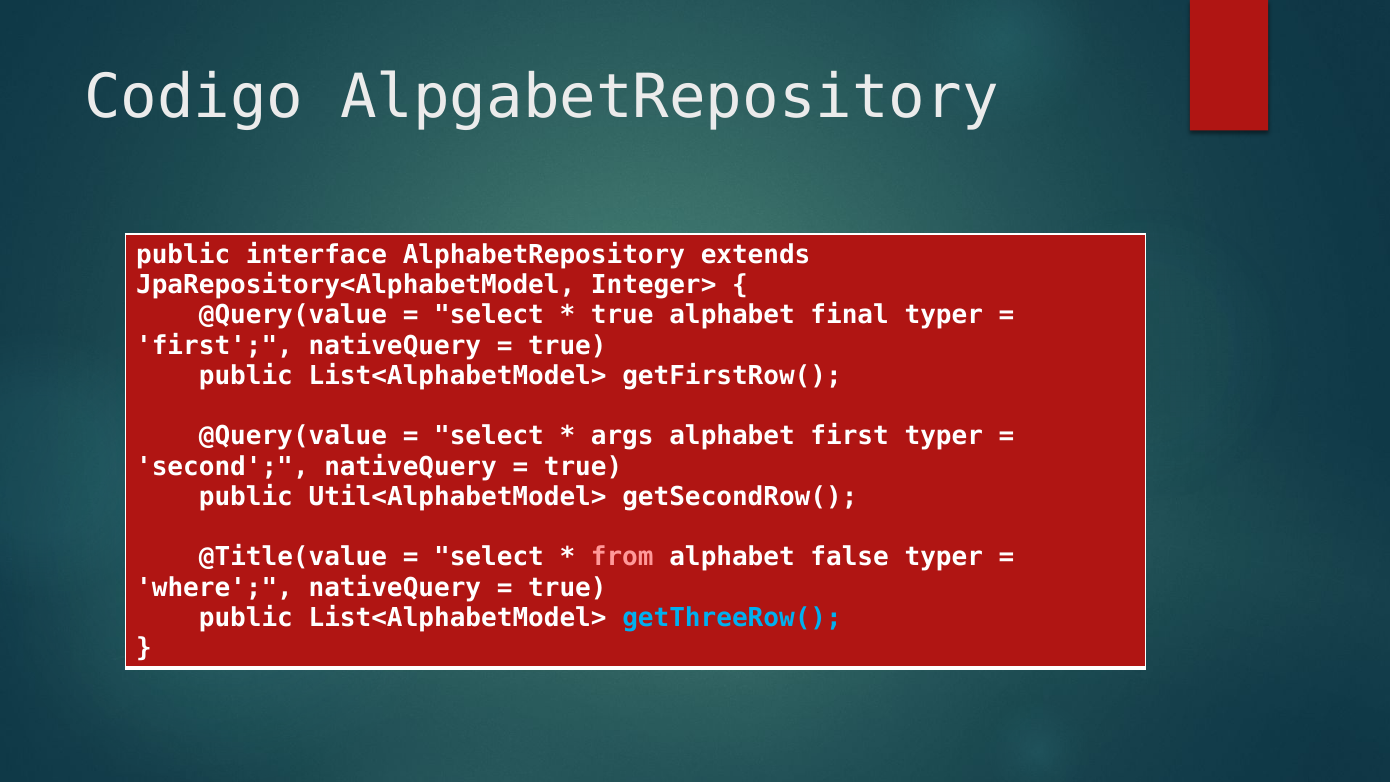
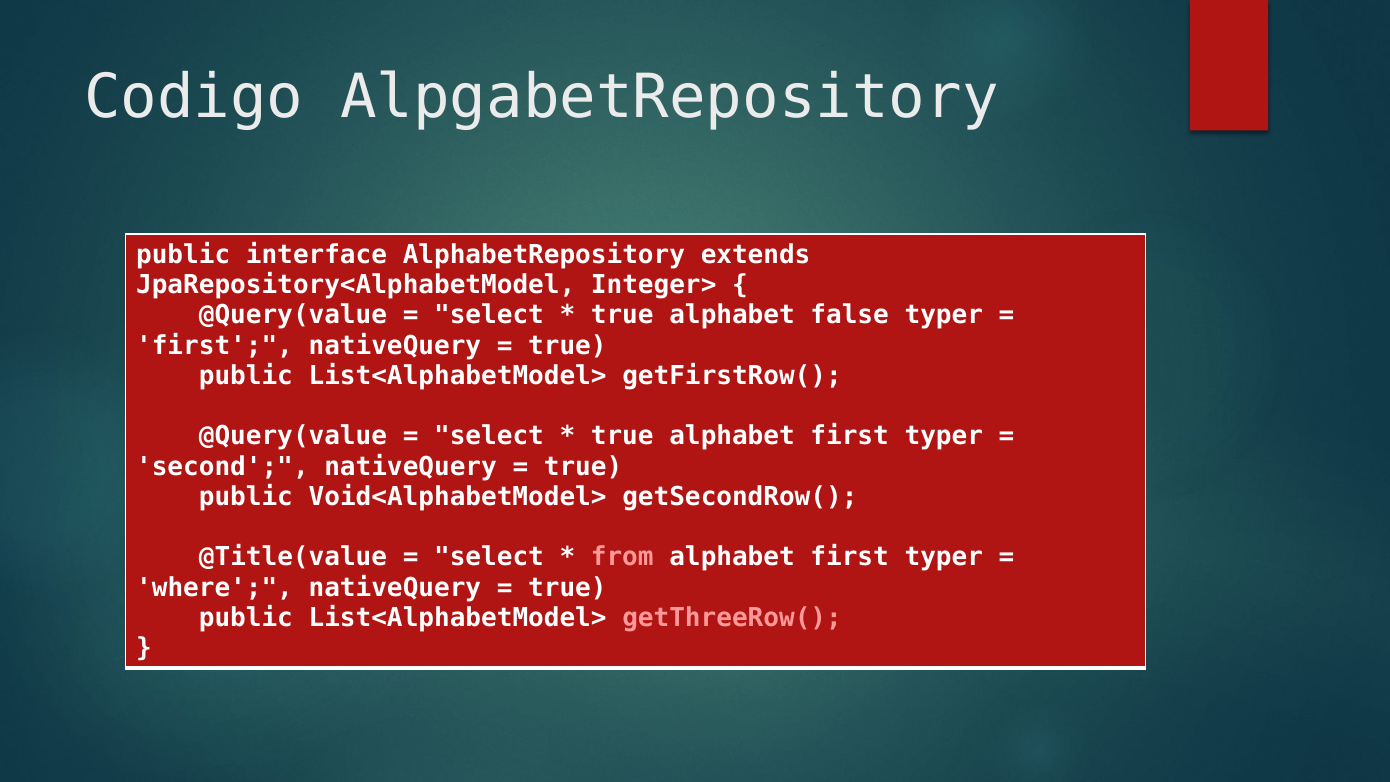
final: final -> false
args at (622, 436): args -> true
Util<AlphabetModel>: Util<AlphabetModel> -> Void<AlphabetModel>
false at (850, 557): false -> first
getThreeRow( colour: light blue -> pink
